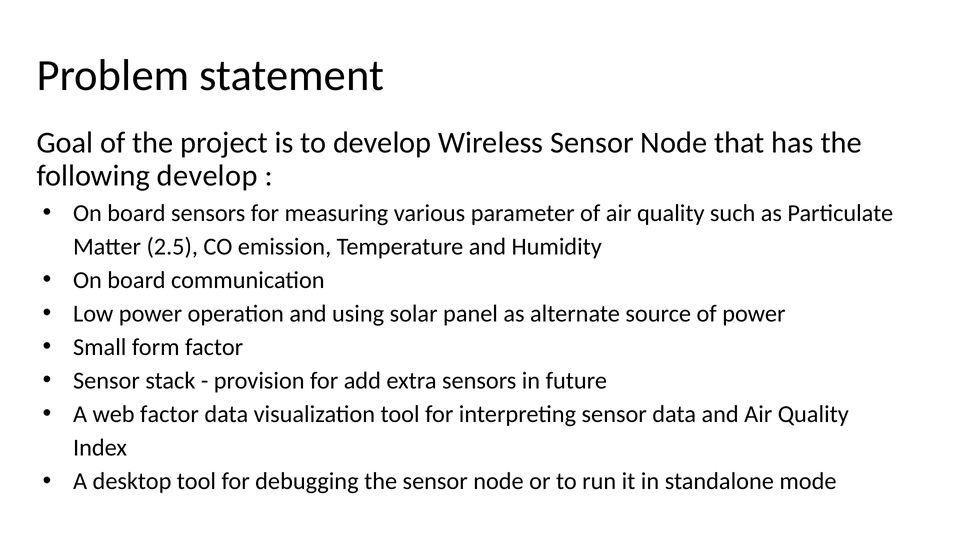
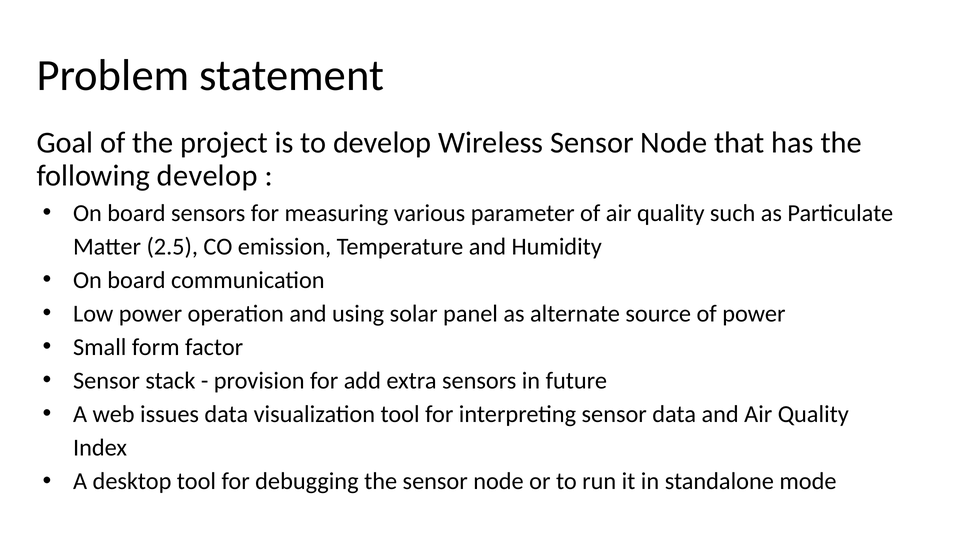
web factor: factor -> issues
